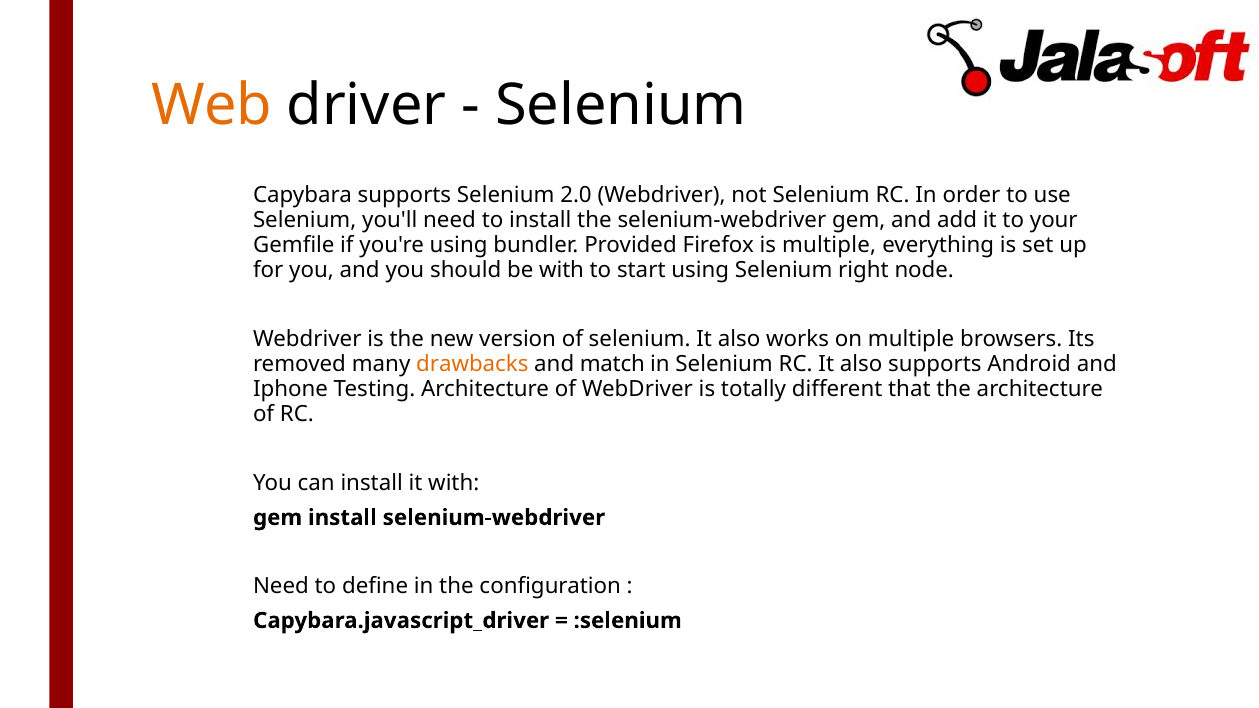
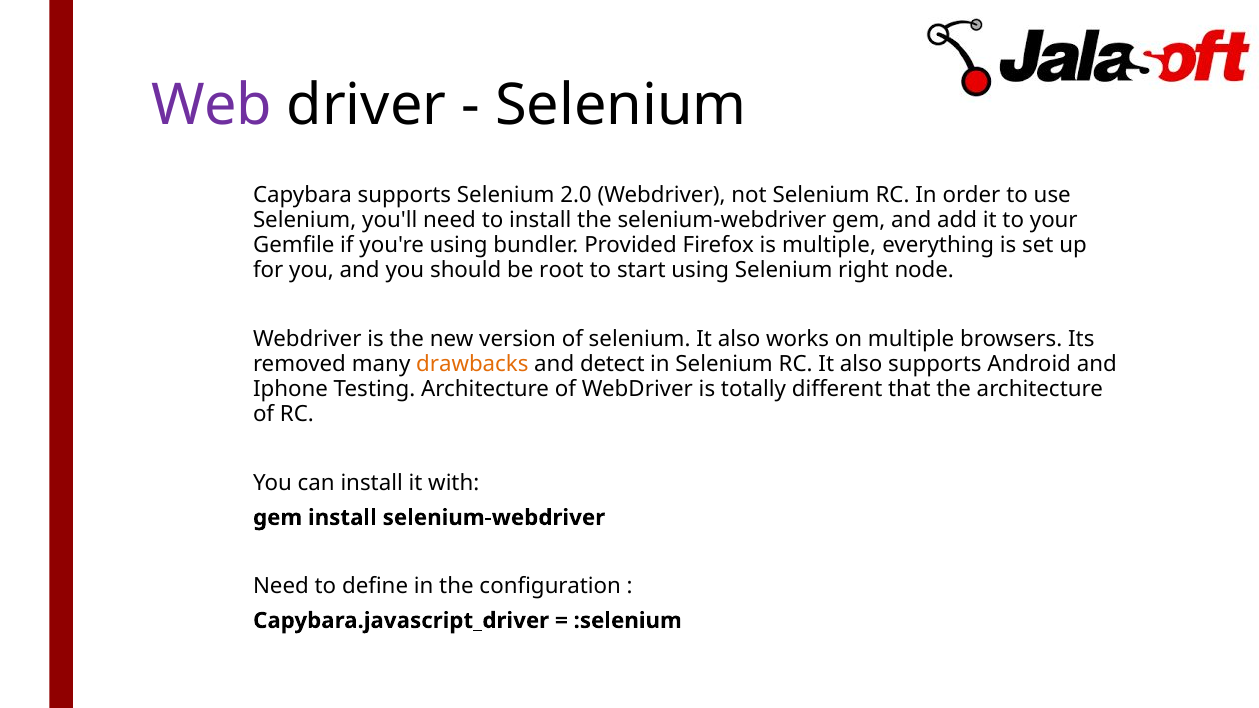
Web colour: orange -> purple
be with: with -> root
match: match -> detect
